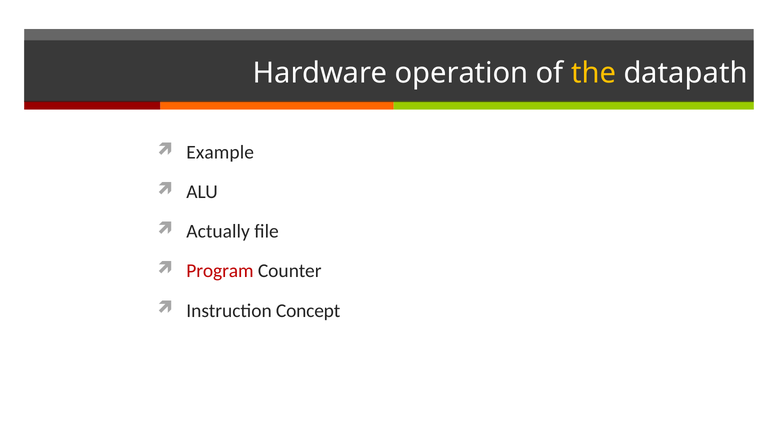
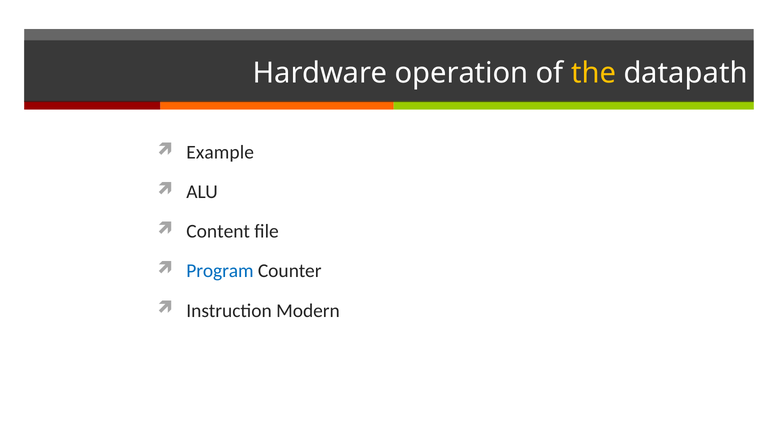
Actually: Actually -> Content
Program colour: red -> blue
Concept: Concept -> Modern
